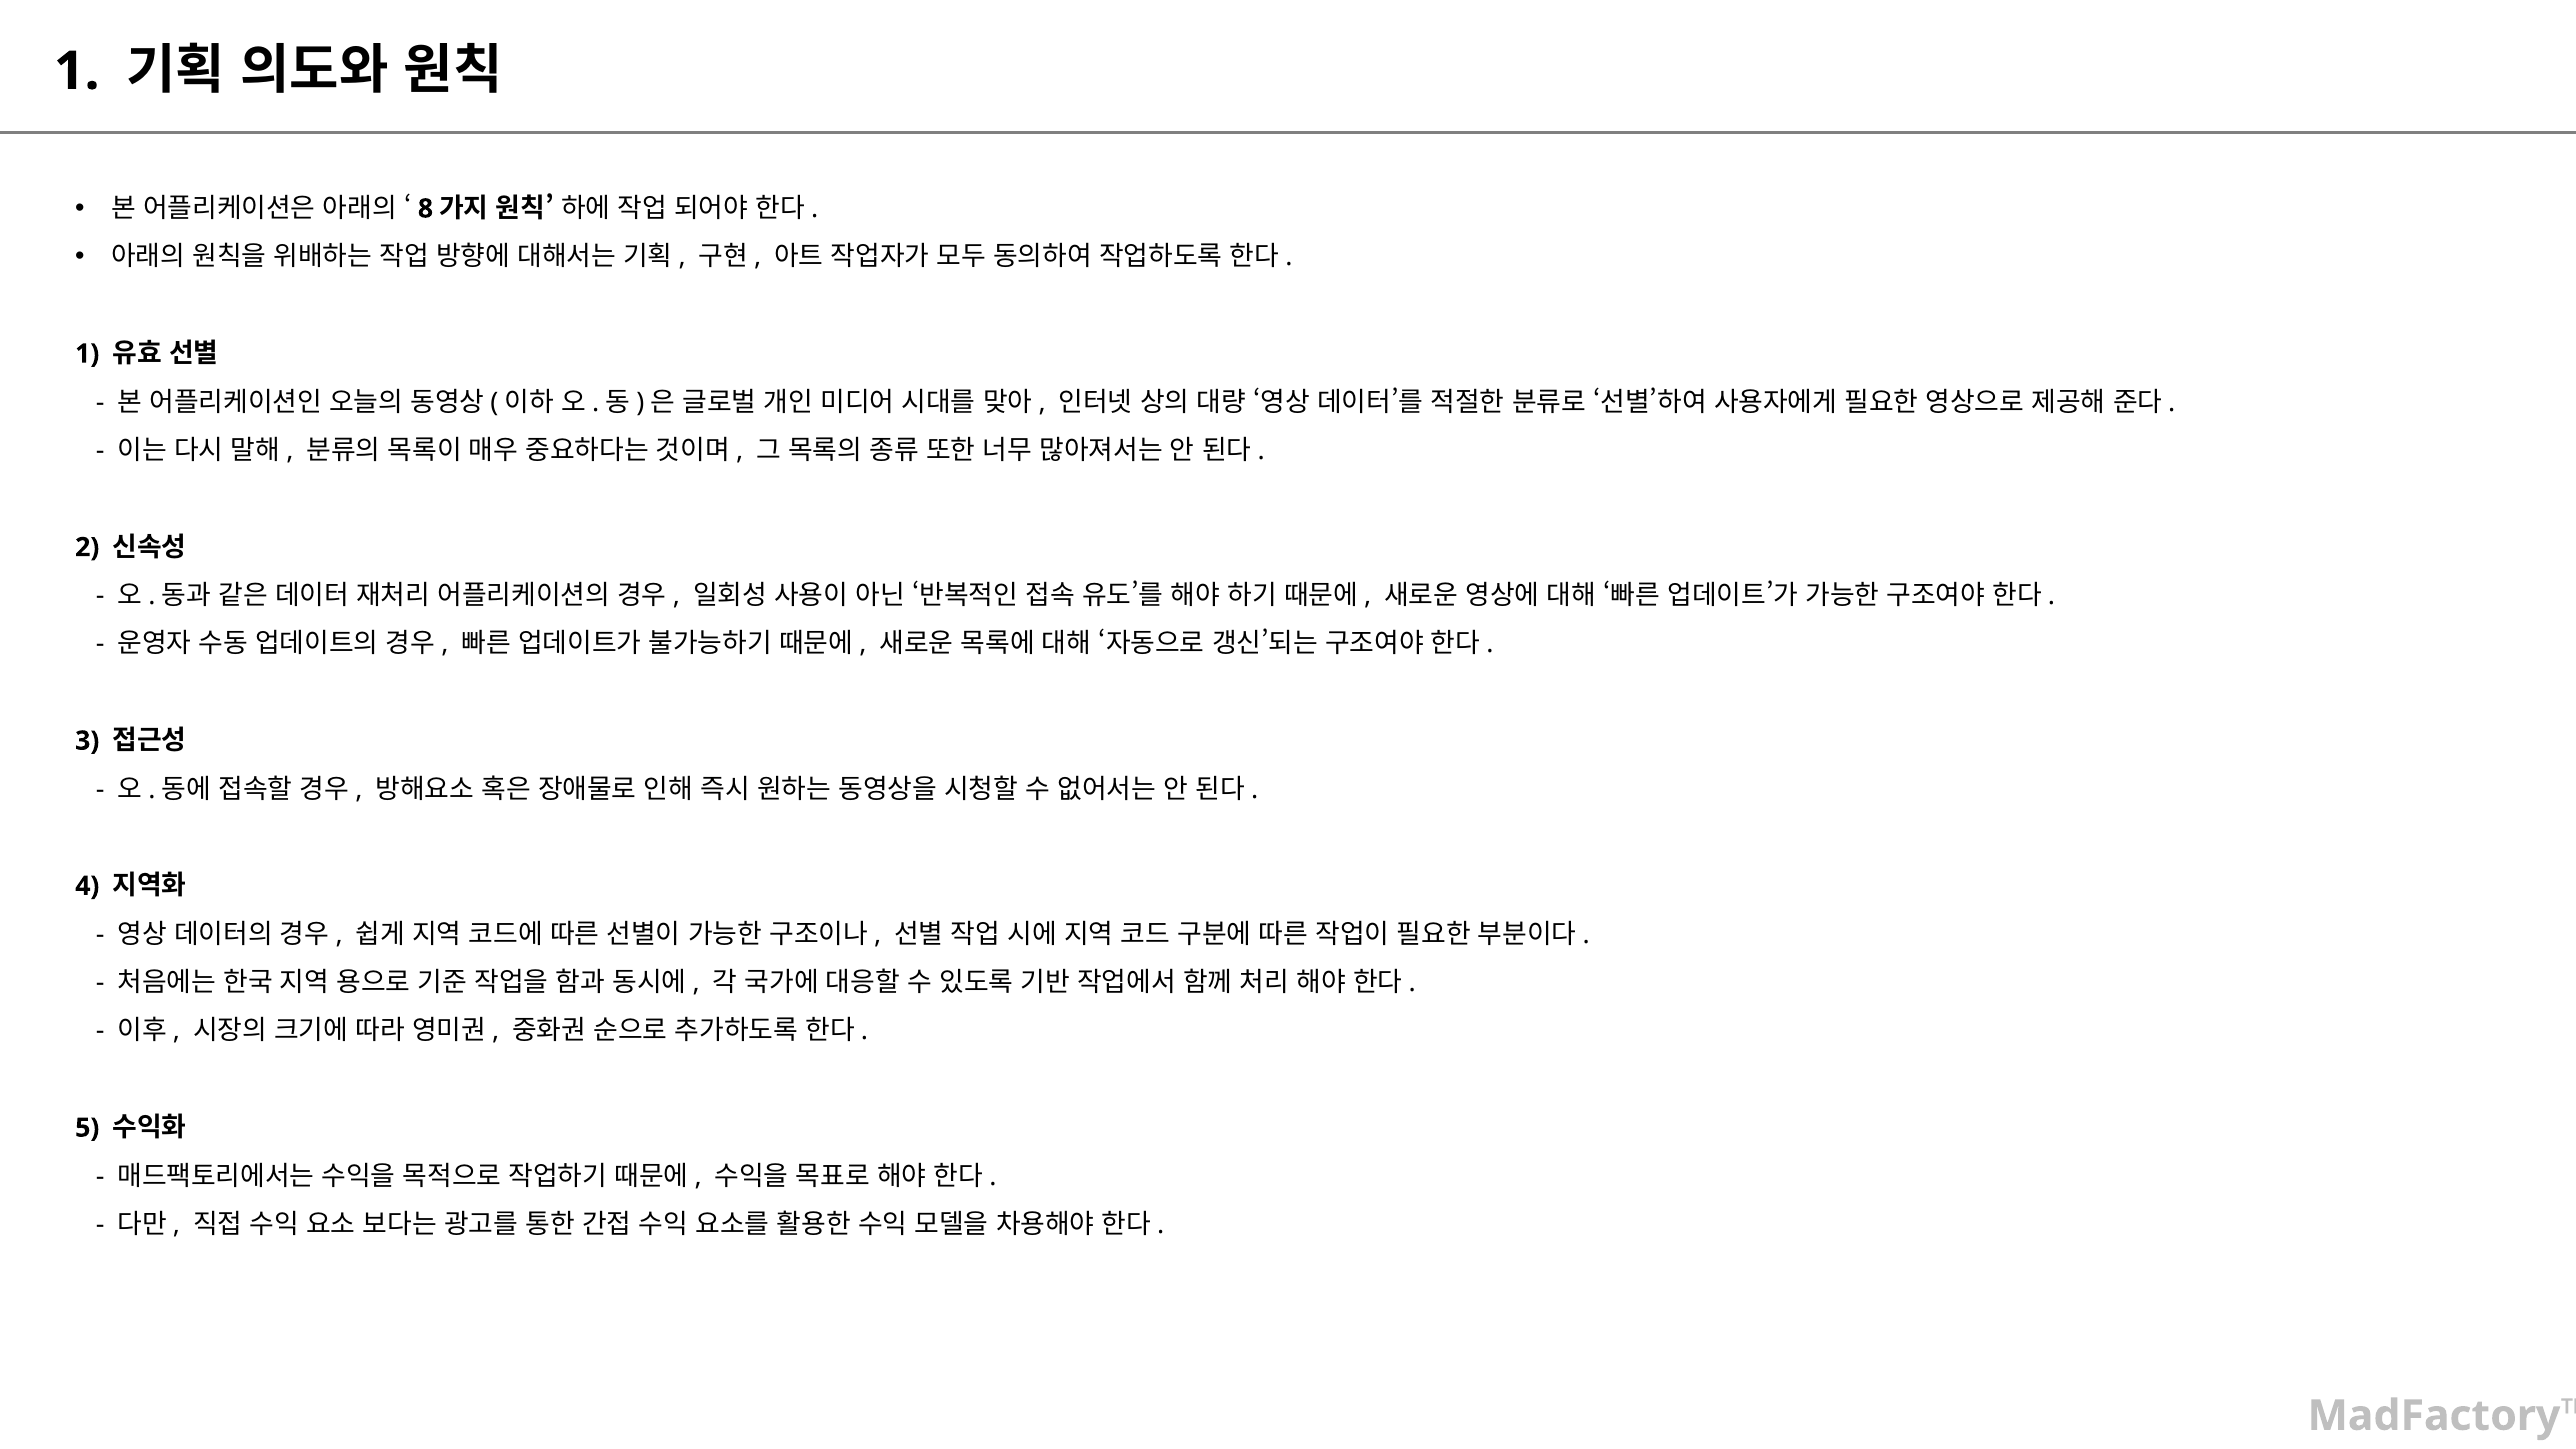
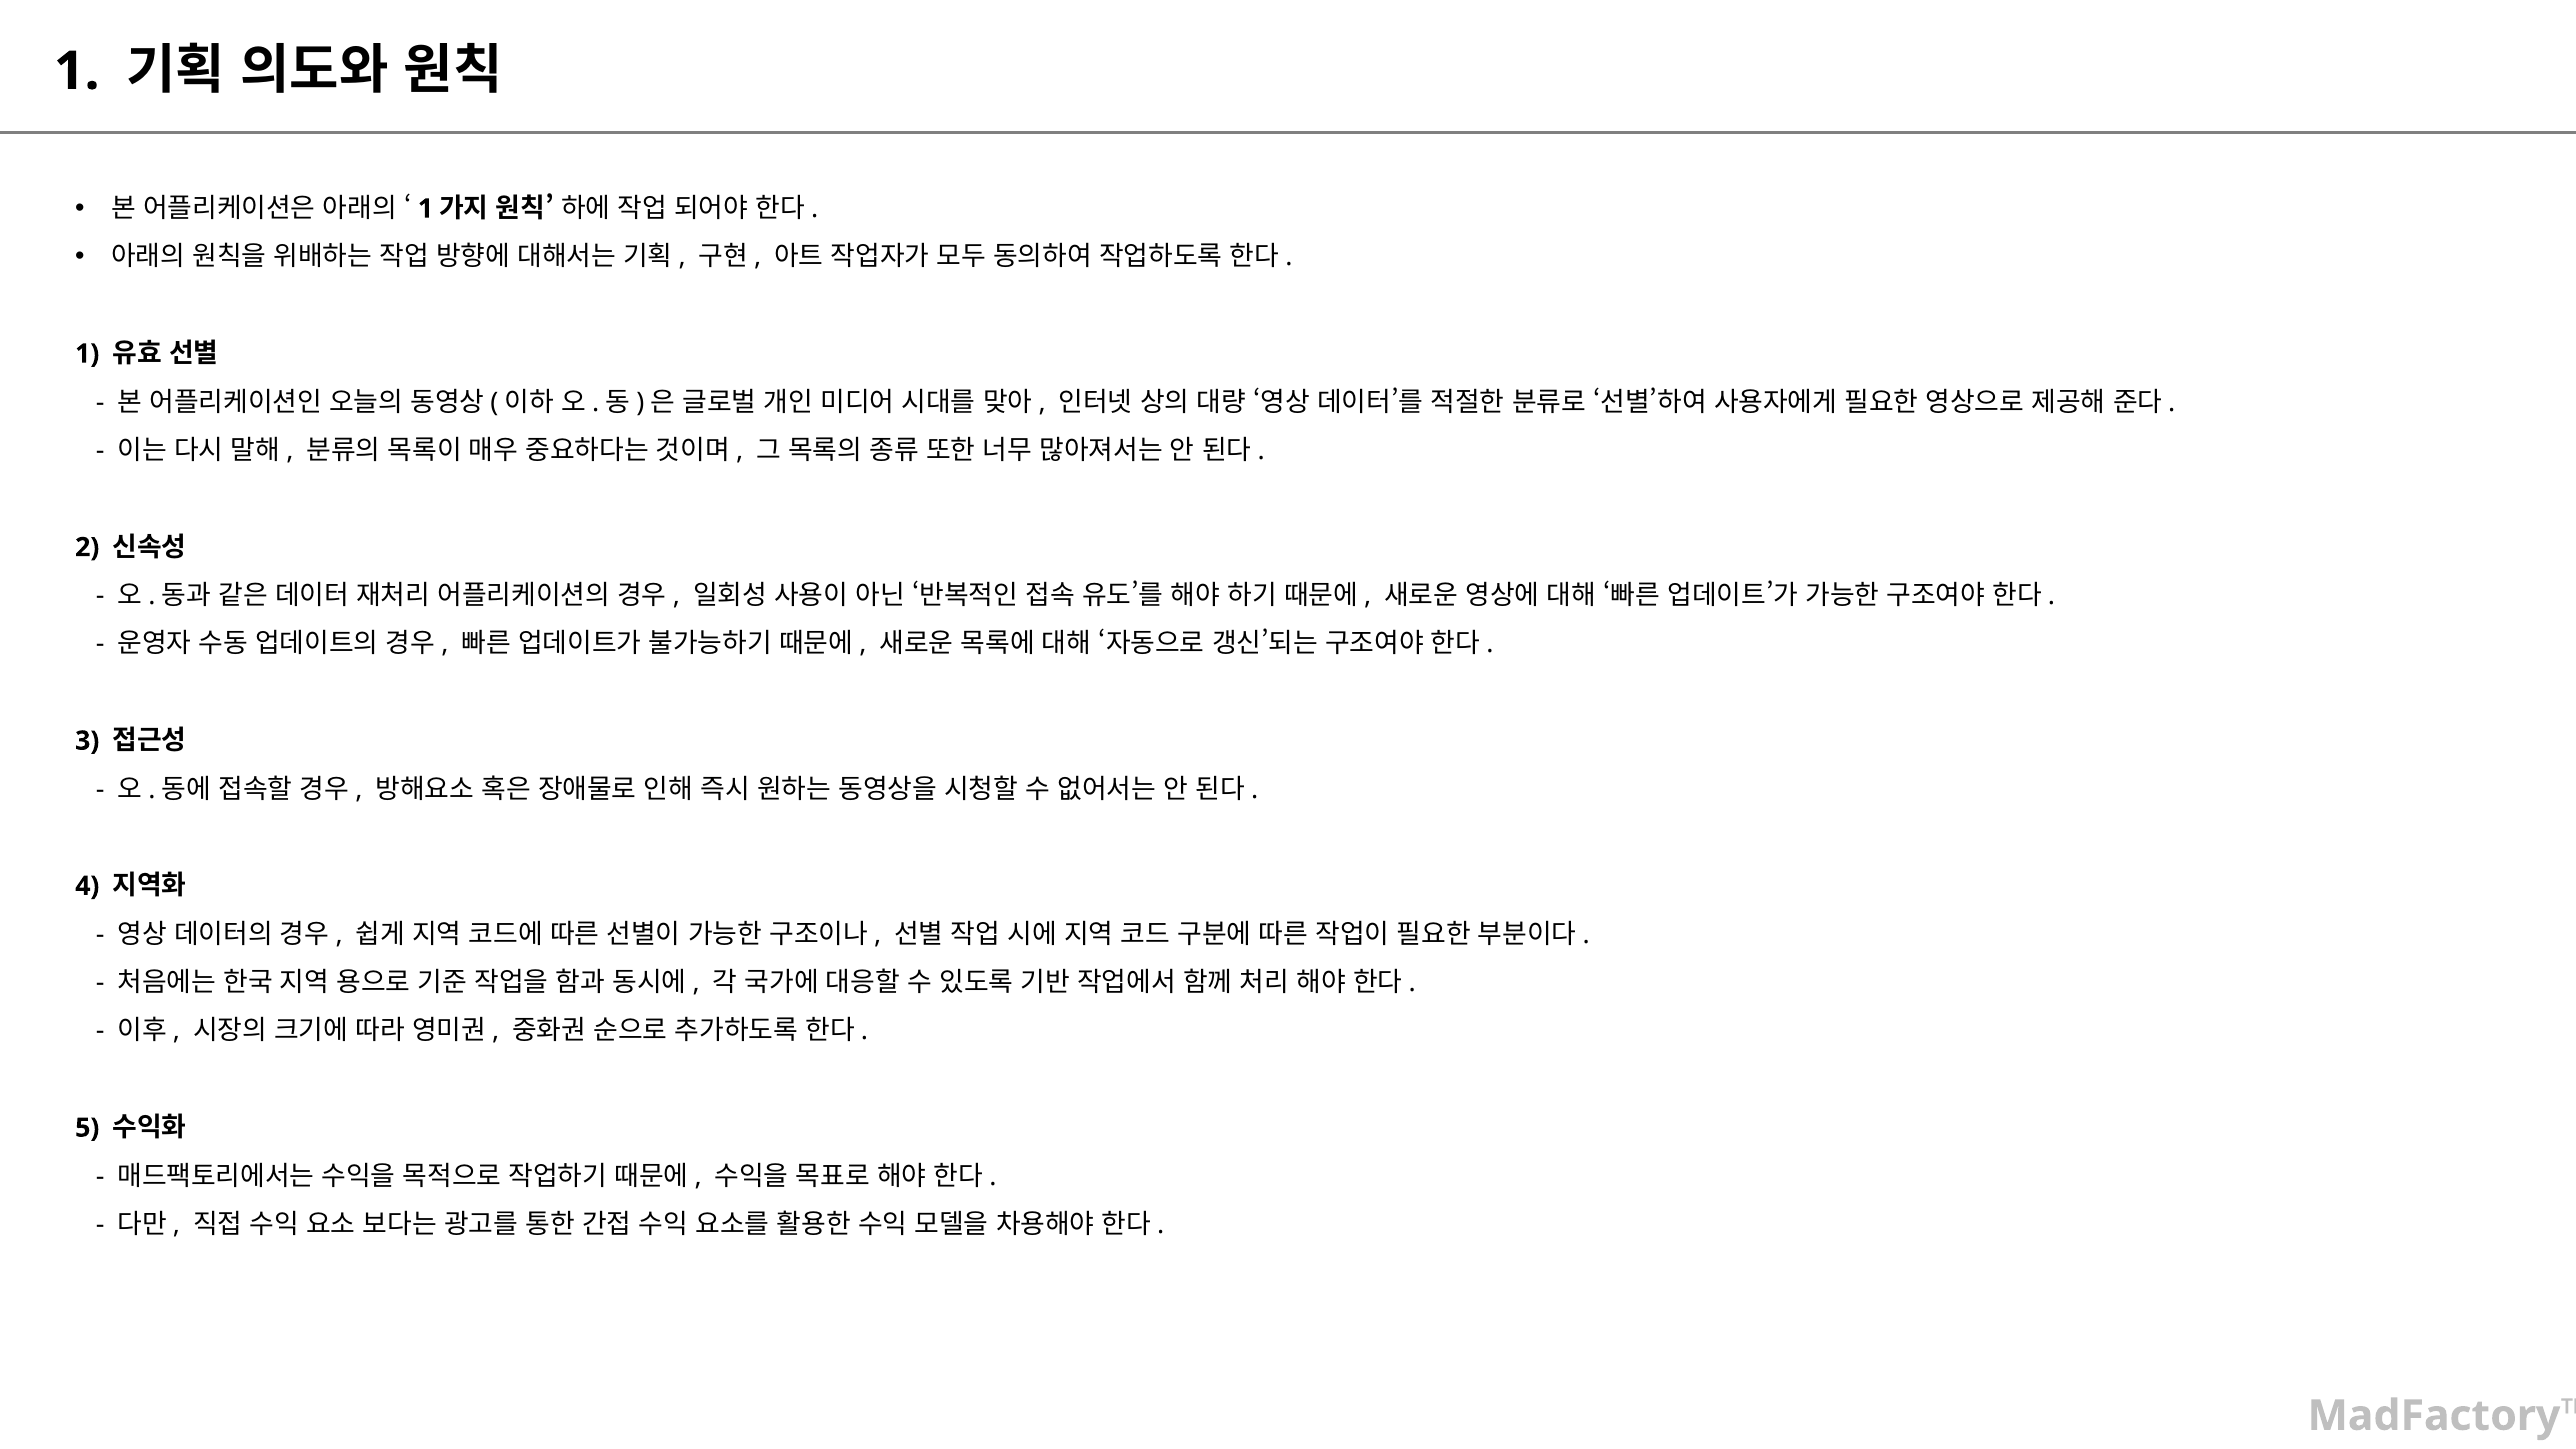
8 at (425, 209): 8 -> 1
